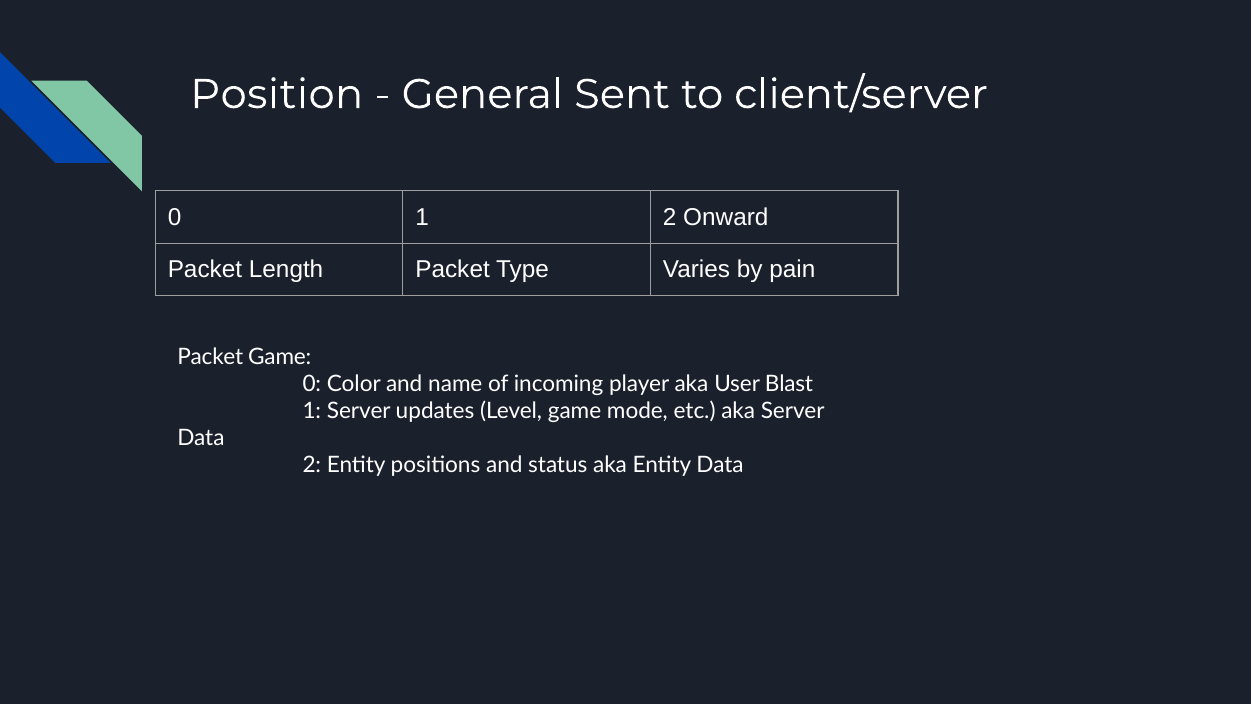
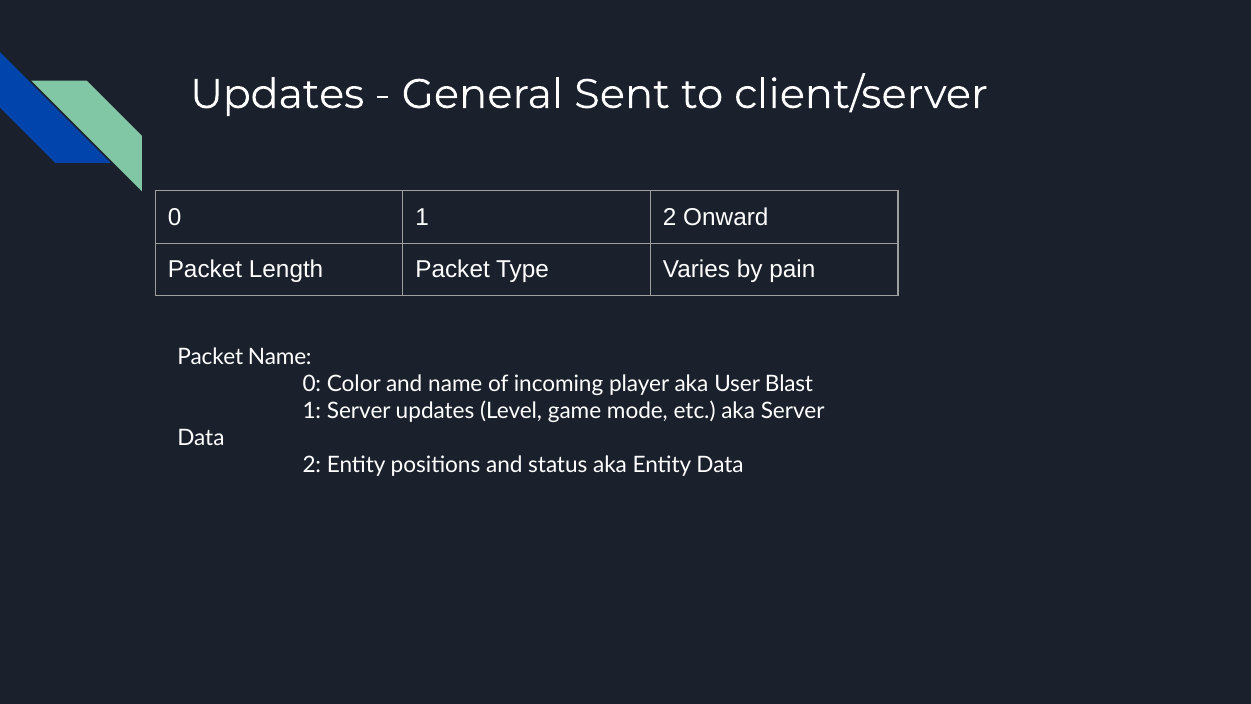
Position at (277, 94): Position -> Updates
Packet Game: Game -> Name
